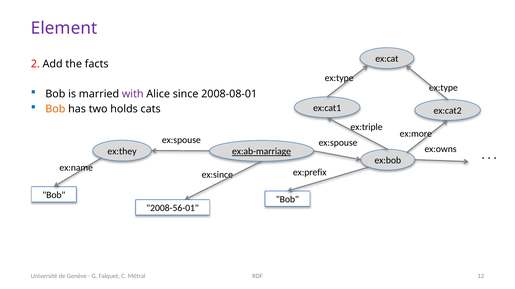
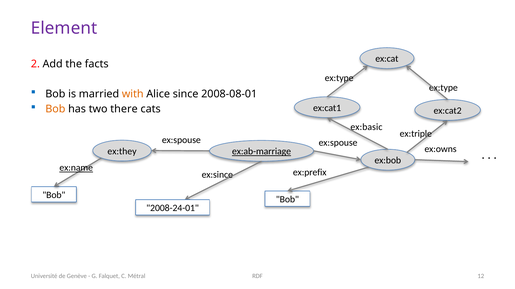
with colour: purple -> orange
holds: holds -> there
ex:triple: ex:triple -> ex:basic
ex:more: ex:more -> ex:triple
ex:name underline: none -> present
2008-56-01: 2008-56-01 -> 2008-24-01
